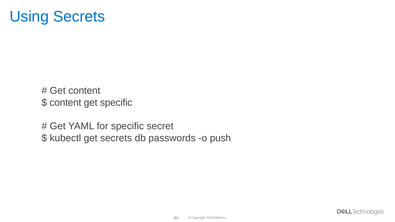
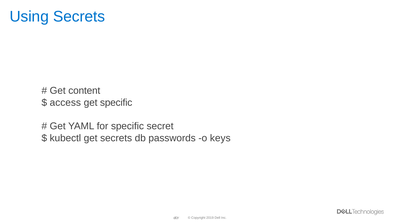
content at (65, 103): content -> access
push: push -> keys
